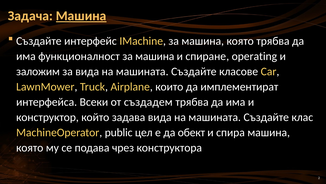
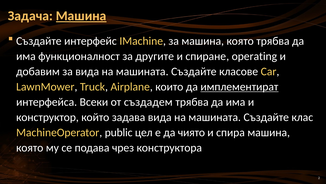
функционалност за машина: машина -> другите
заложим: заложим -> добавим
имплементират underline: none -> present
обект: обект -> чиято
